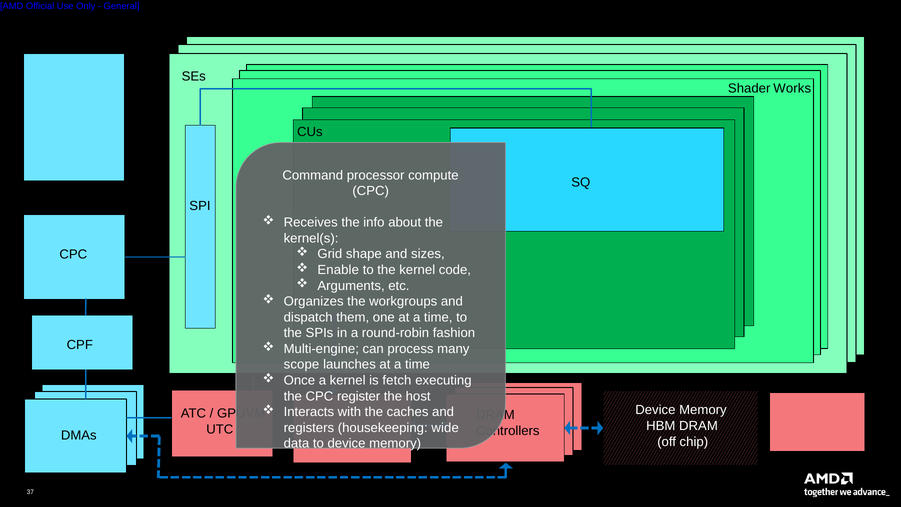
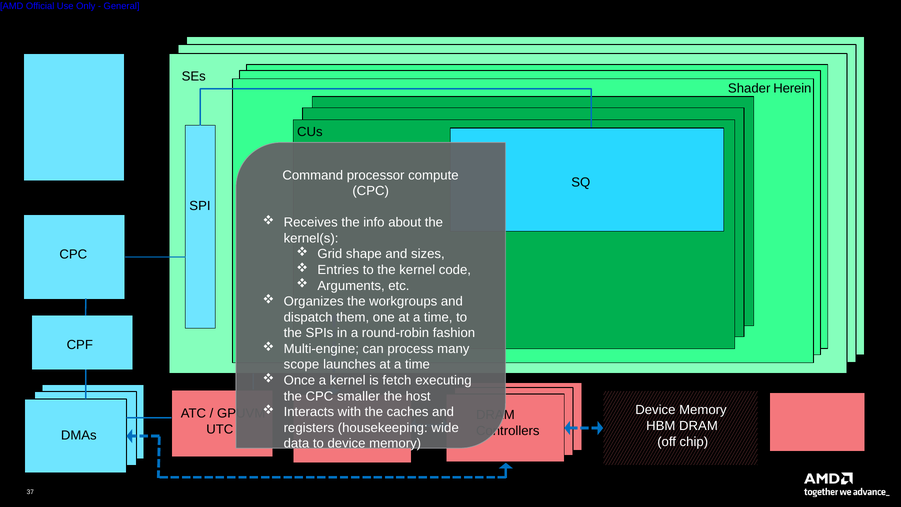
Works: Works -> Herein
Enable: Enable -> Entries
register: register -> smaller
